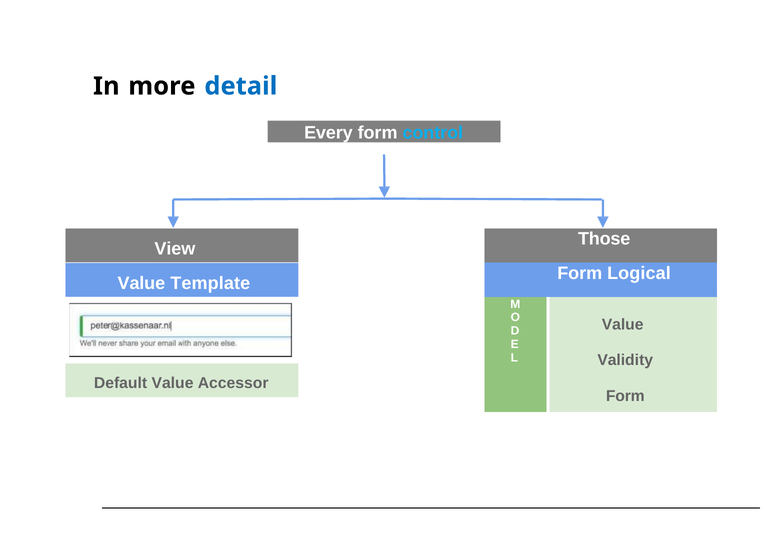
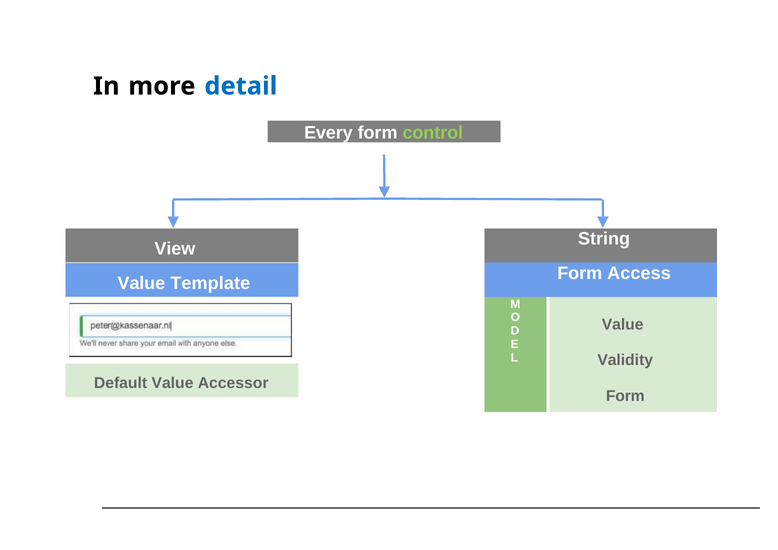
control colour: light blue -> light green
Those: Those -> String
Logical: Logical -> Access
